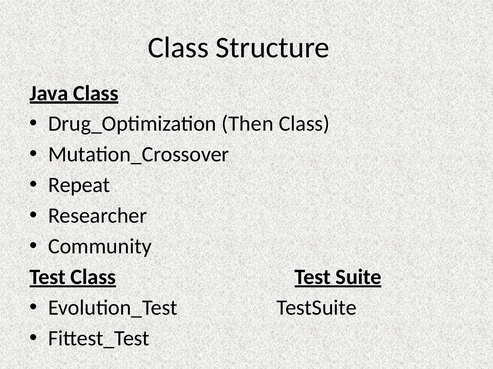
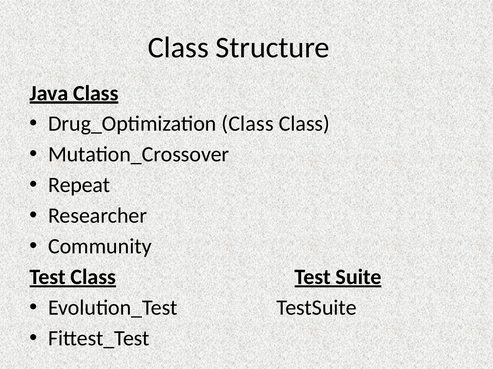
Drug_Optimization Then: Then -> Class
